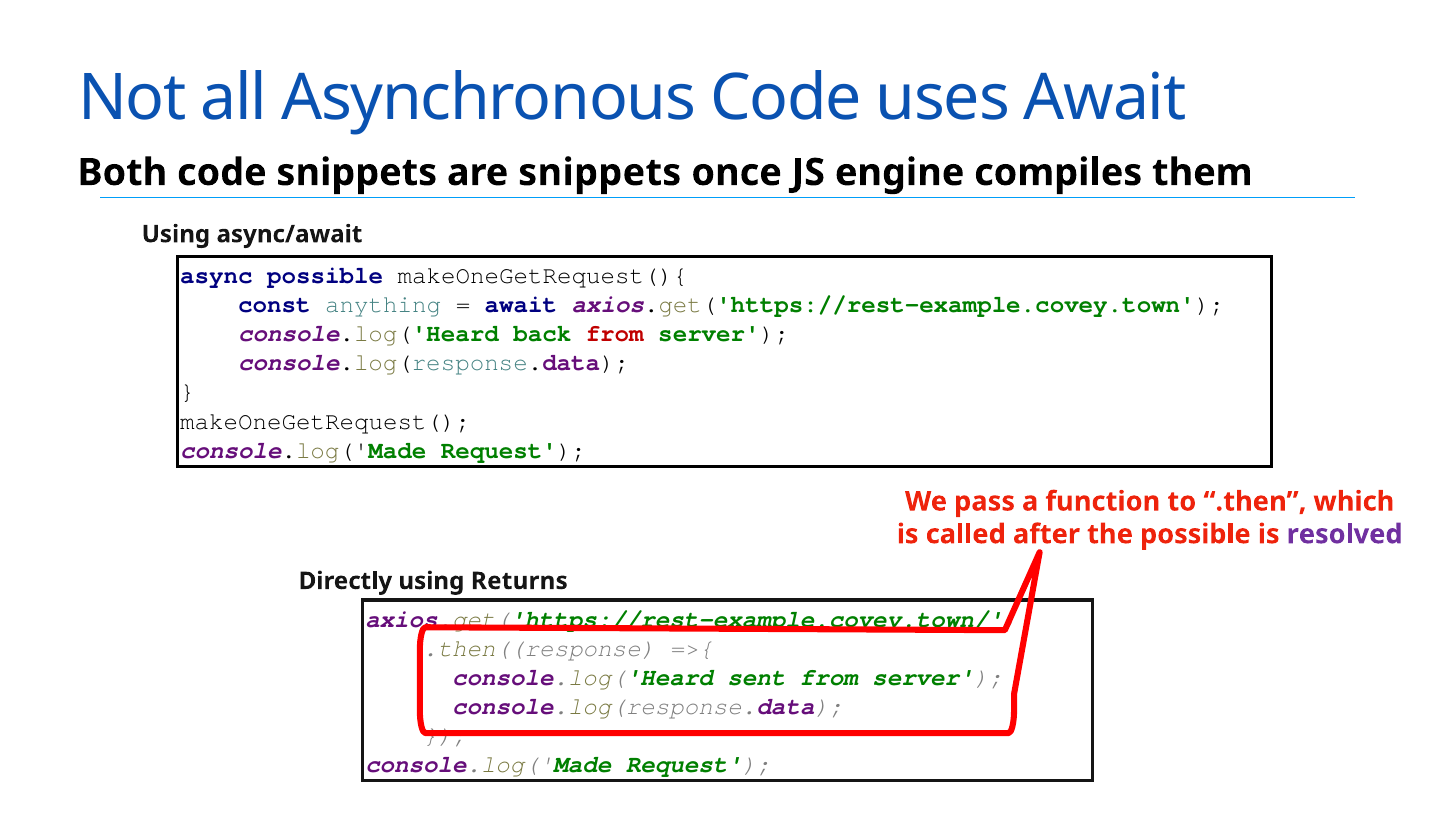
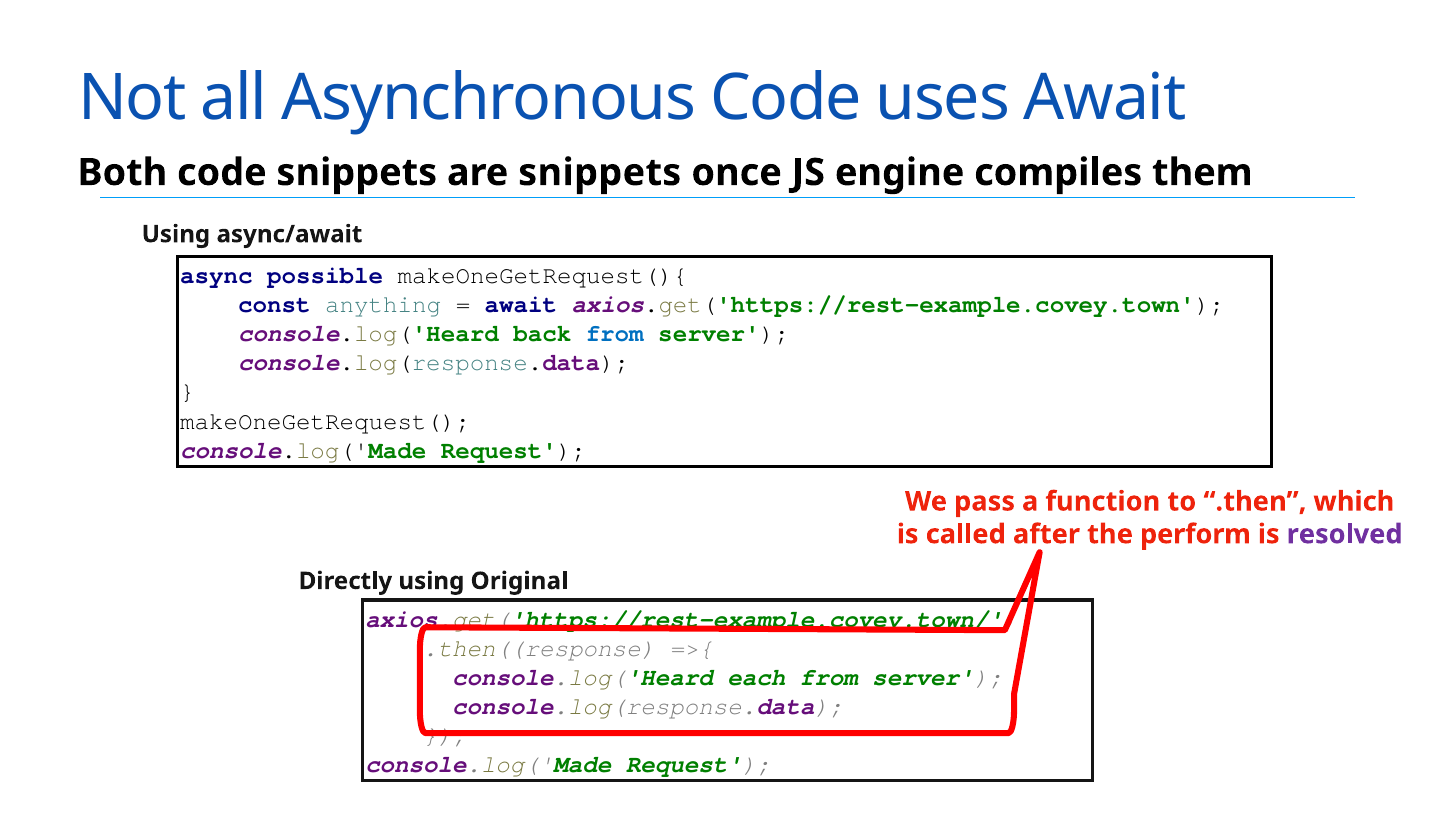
from at (615, 334) colour: red -> blue
the possible: possible -> perform
Returns: Returns -> Original
sent: sent -> each
